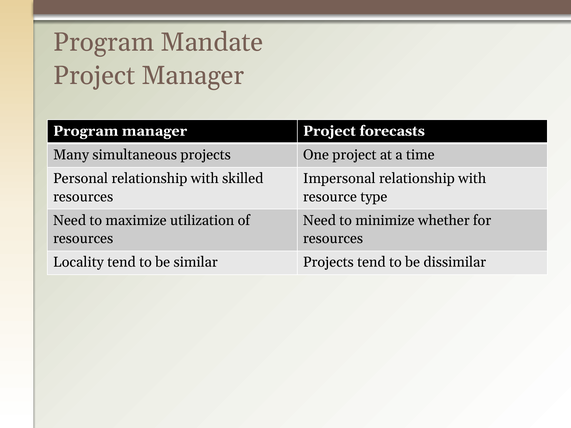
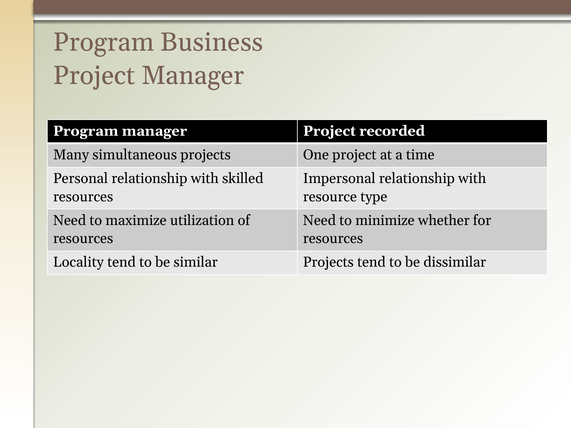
Mandate: Mandate -> Business
forecasts: forecasts -> recorded
